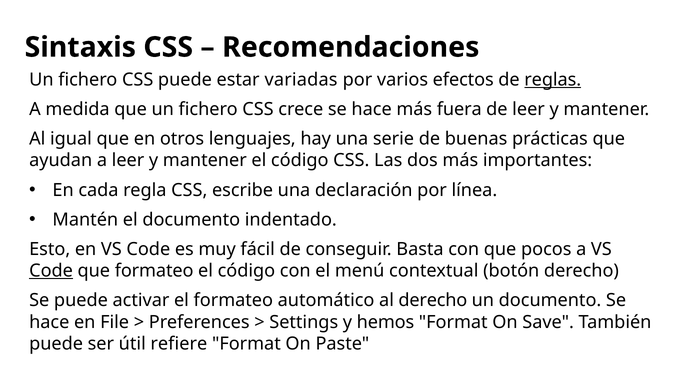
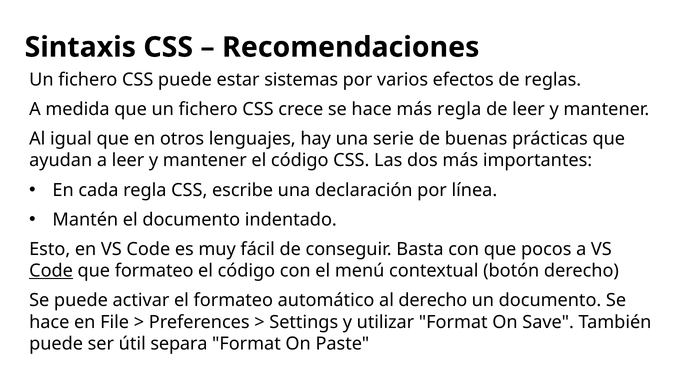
variadas: variadas -> sistemas
reglas underline: present -> none
más fuera: fuera -> regla
hemos: hemos -> utilizar
refiere: refiere -> separa
